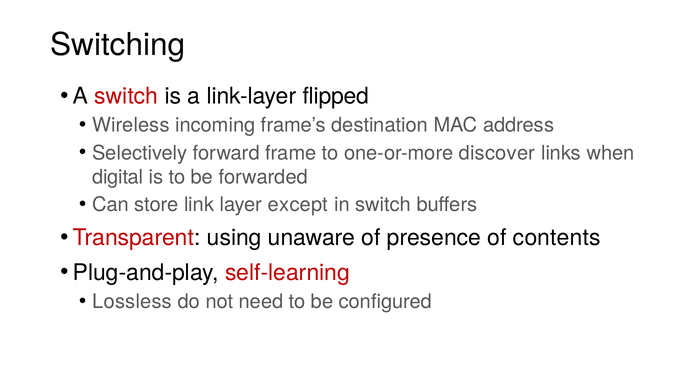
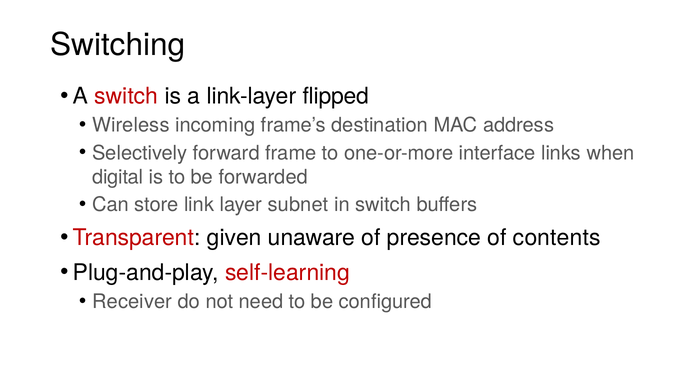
discover: discover -> interface
except: except -> subnet
using: using -> given
Lossless: Lossless -> Receiver
